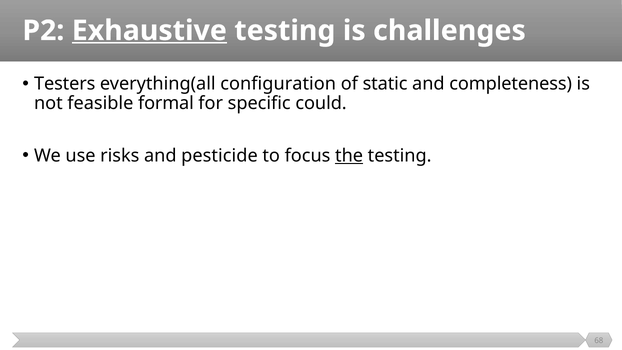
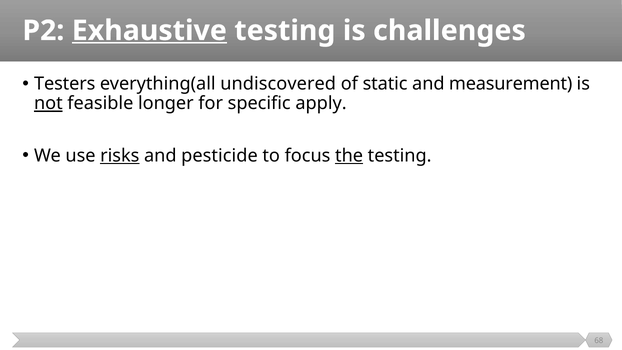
configuration: configuration -> undiscovered
completeness: completeness -> measurement
not underline: none -> present
formal: formal -> longer
could: could -> apply
risks underline: none -> present
